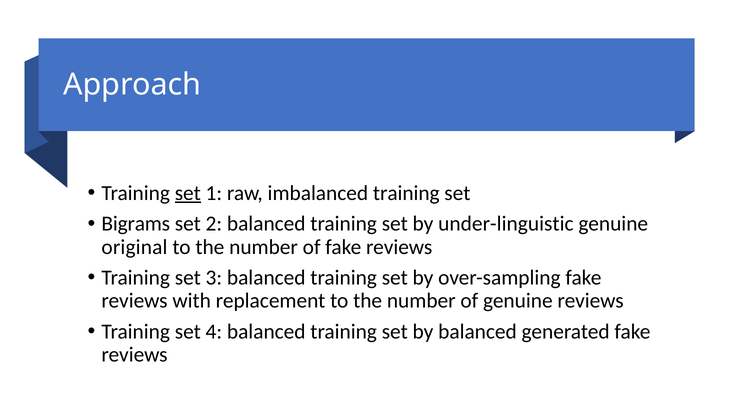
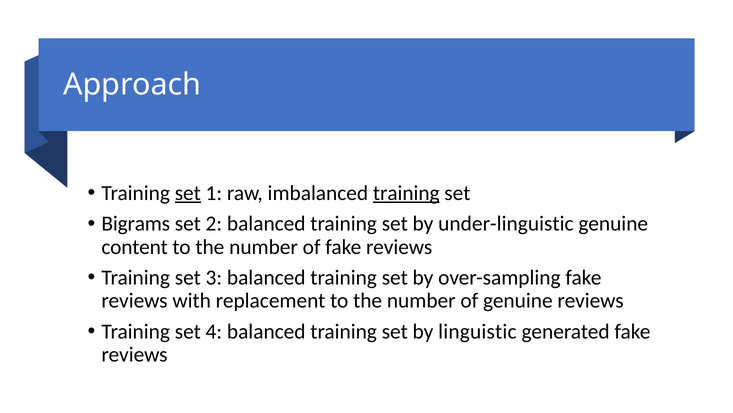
training at (406, 193) underline: none -> present
original: original -> content
by balanced: balanced -> linguistic
